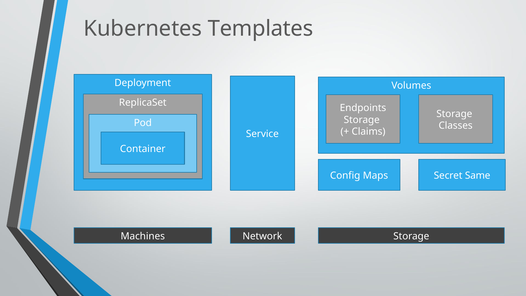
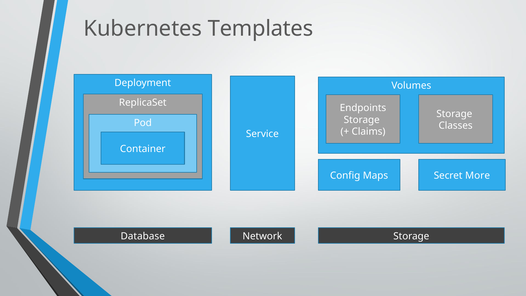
Same: Same -> More
Machines: Machines -> Database
